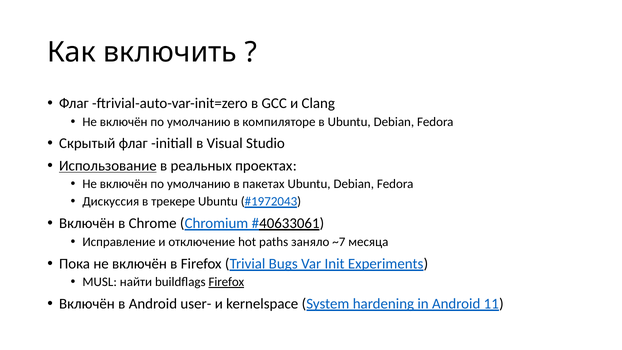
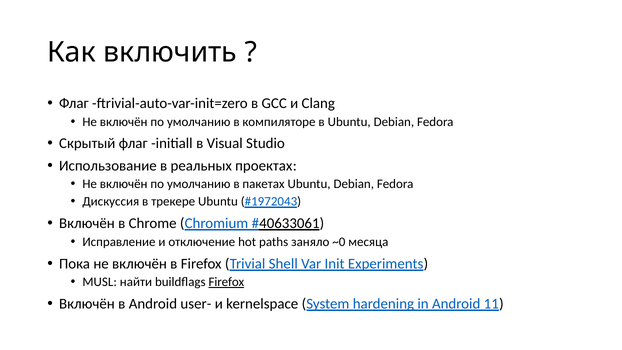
Использование underline: present -> none
~7: ~7 -> ~0
Bugs: Bugs -> Shell
